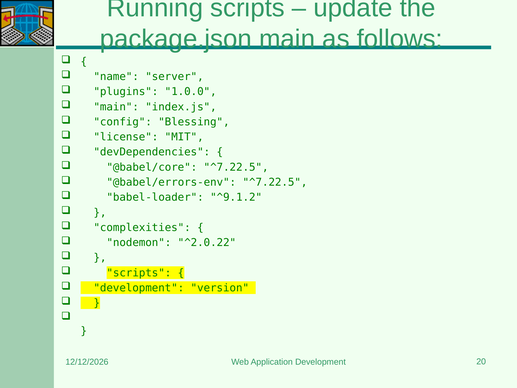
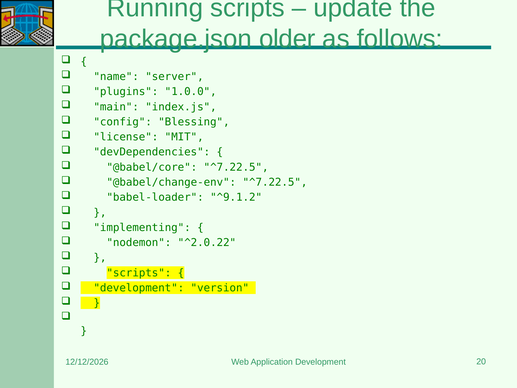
package.json main: main -> older
@babel/errors-env: @babel/errors-env -> @babel/change-env
complexities: complexities -> implementing
